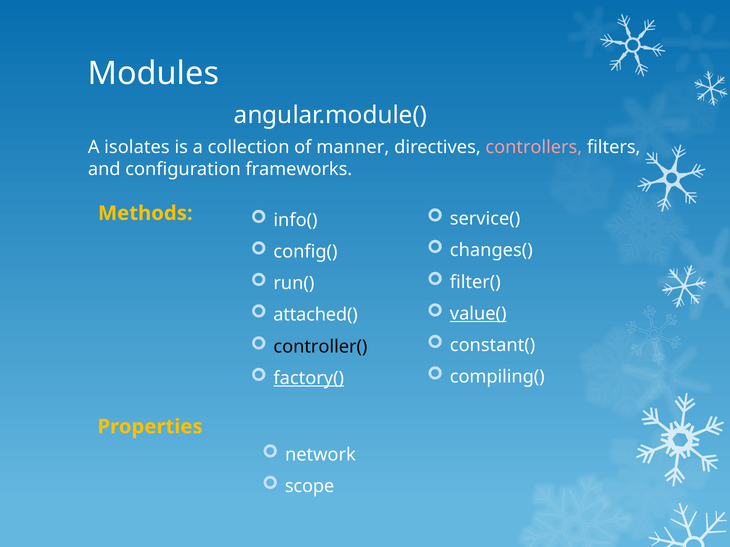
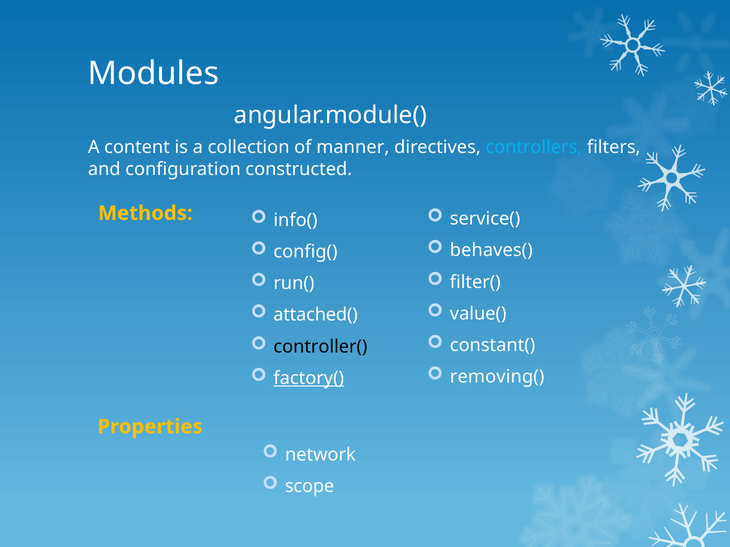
isolates: isolates -> content
controllers colour: pink -> light blue
frameworks: frameworks -> constructed
changes(: changes( -> behaves(
value( underline: present -> none
compiling(: compiling( -> removing(
